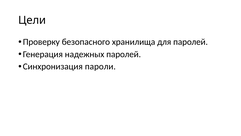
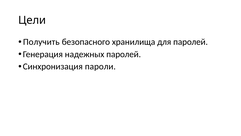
Проверку: Проверку -> Получить
